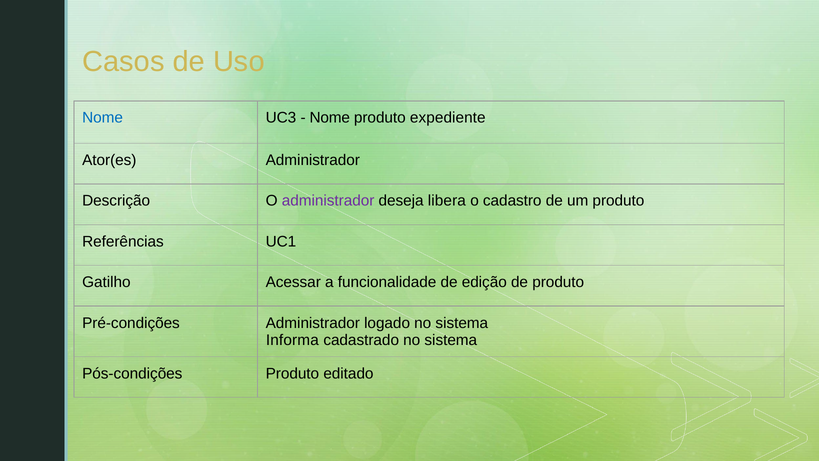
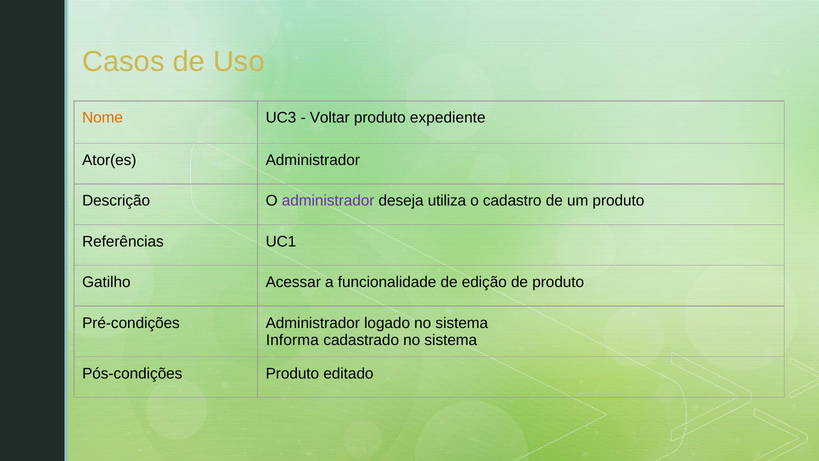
Nome at (103, 118) colour: blue -> orange
Nome at (330, 118): Nome -> Voltar
libera: libera -> utiliza
